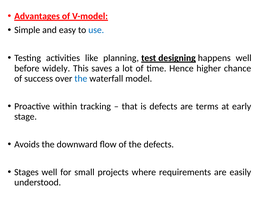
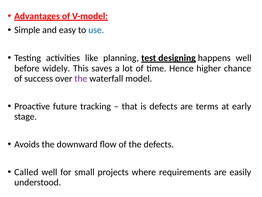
the at (81, 78) colour: blue -> purple
within: within -> future
Stages: Stages -> Called
